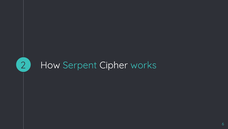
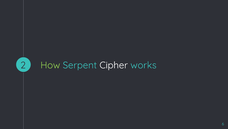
How colour: white -> light green
